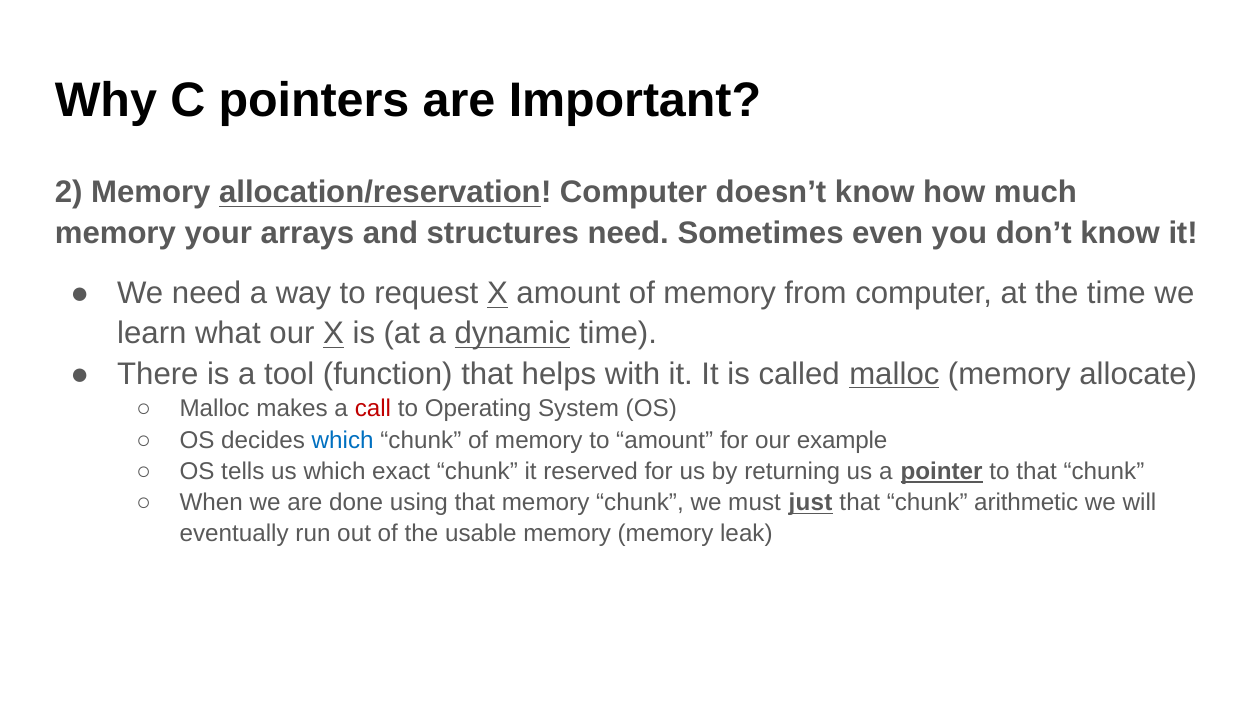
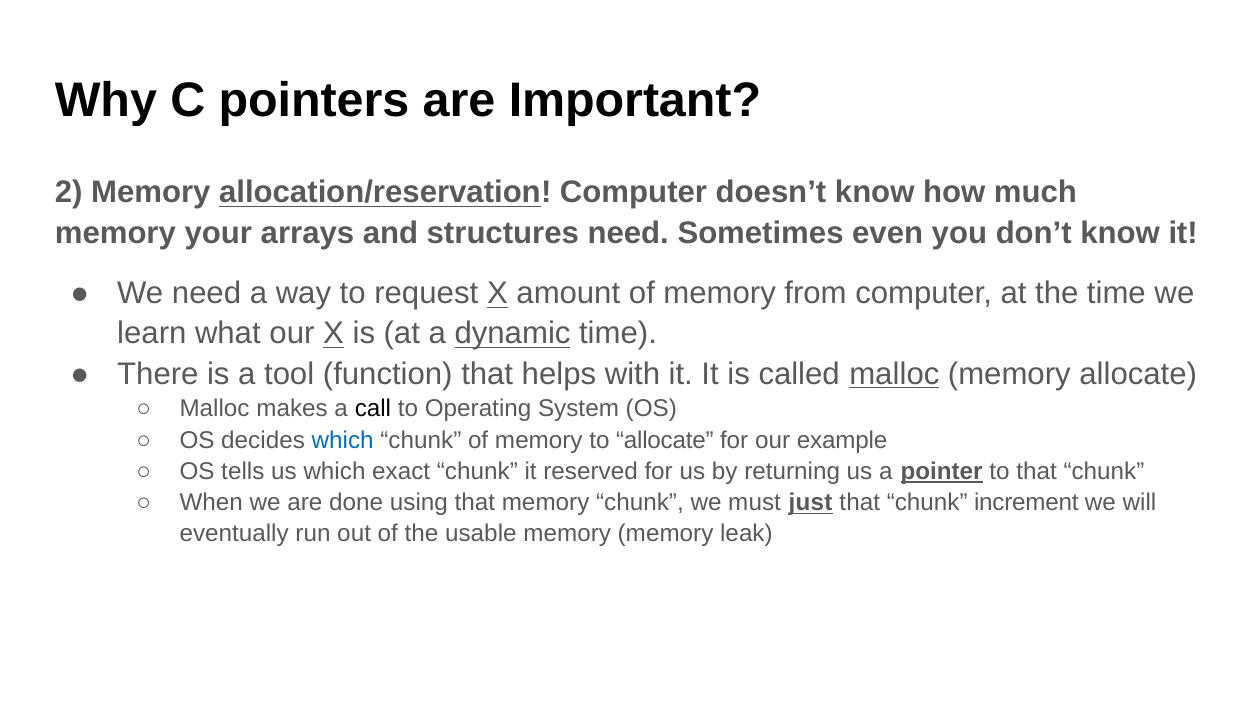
call colour: red -> black
to amount: amount -> allocate
arithmetic: arithmetic -> increment
